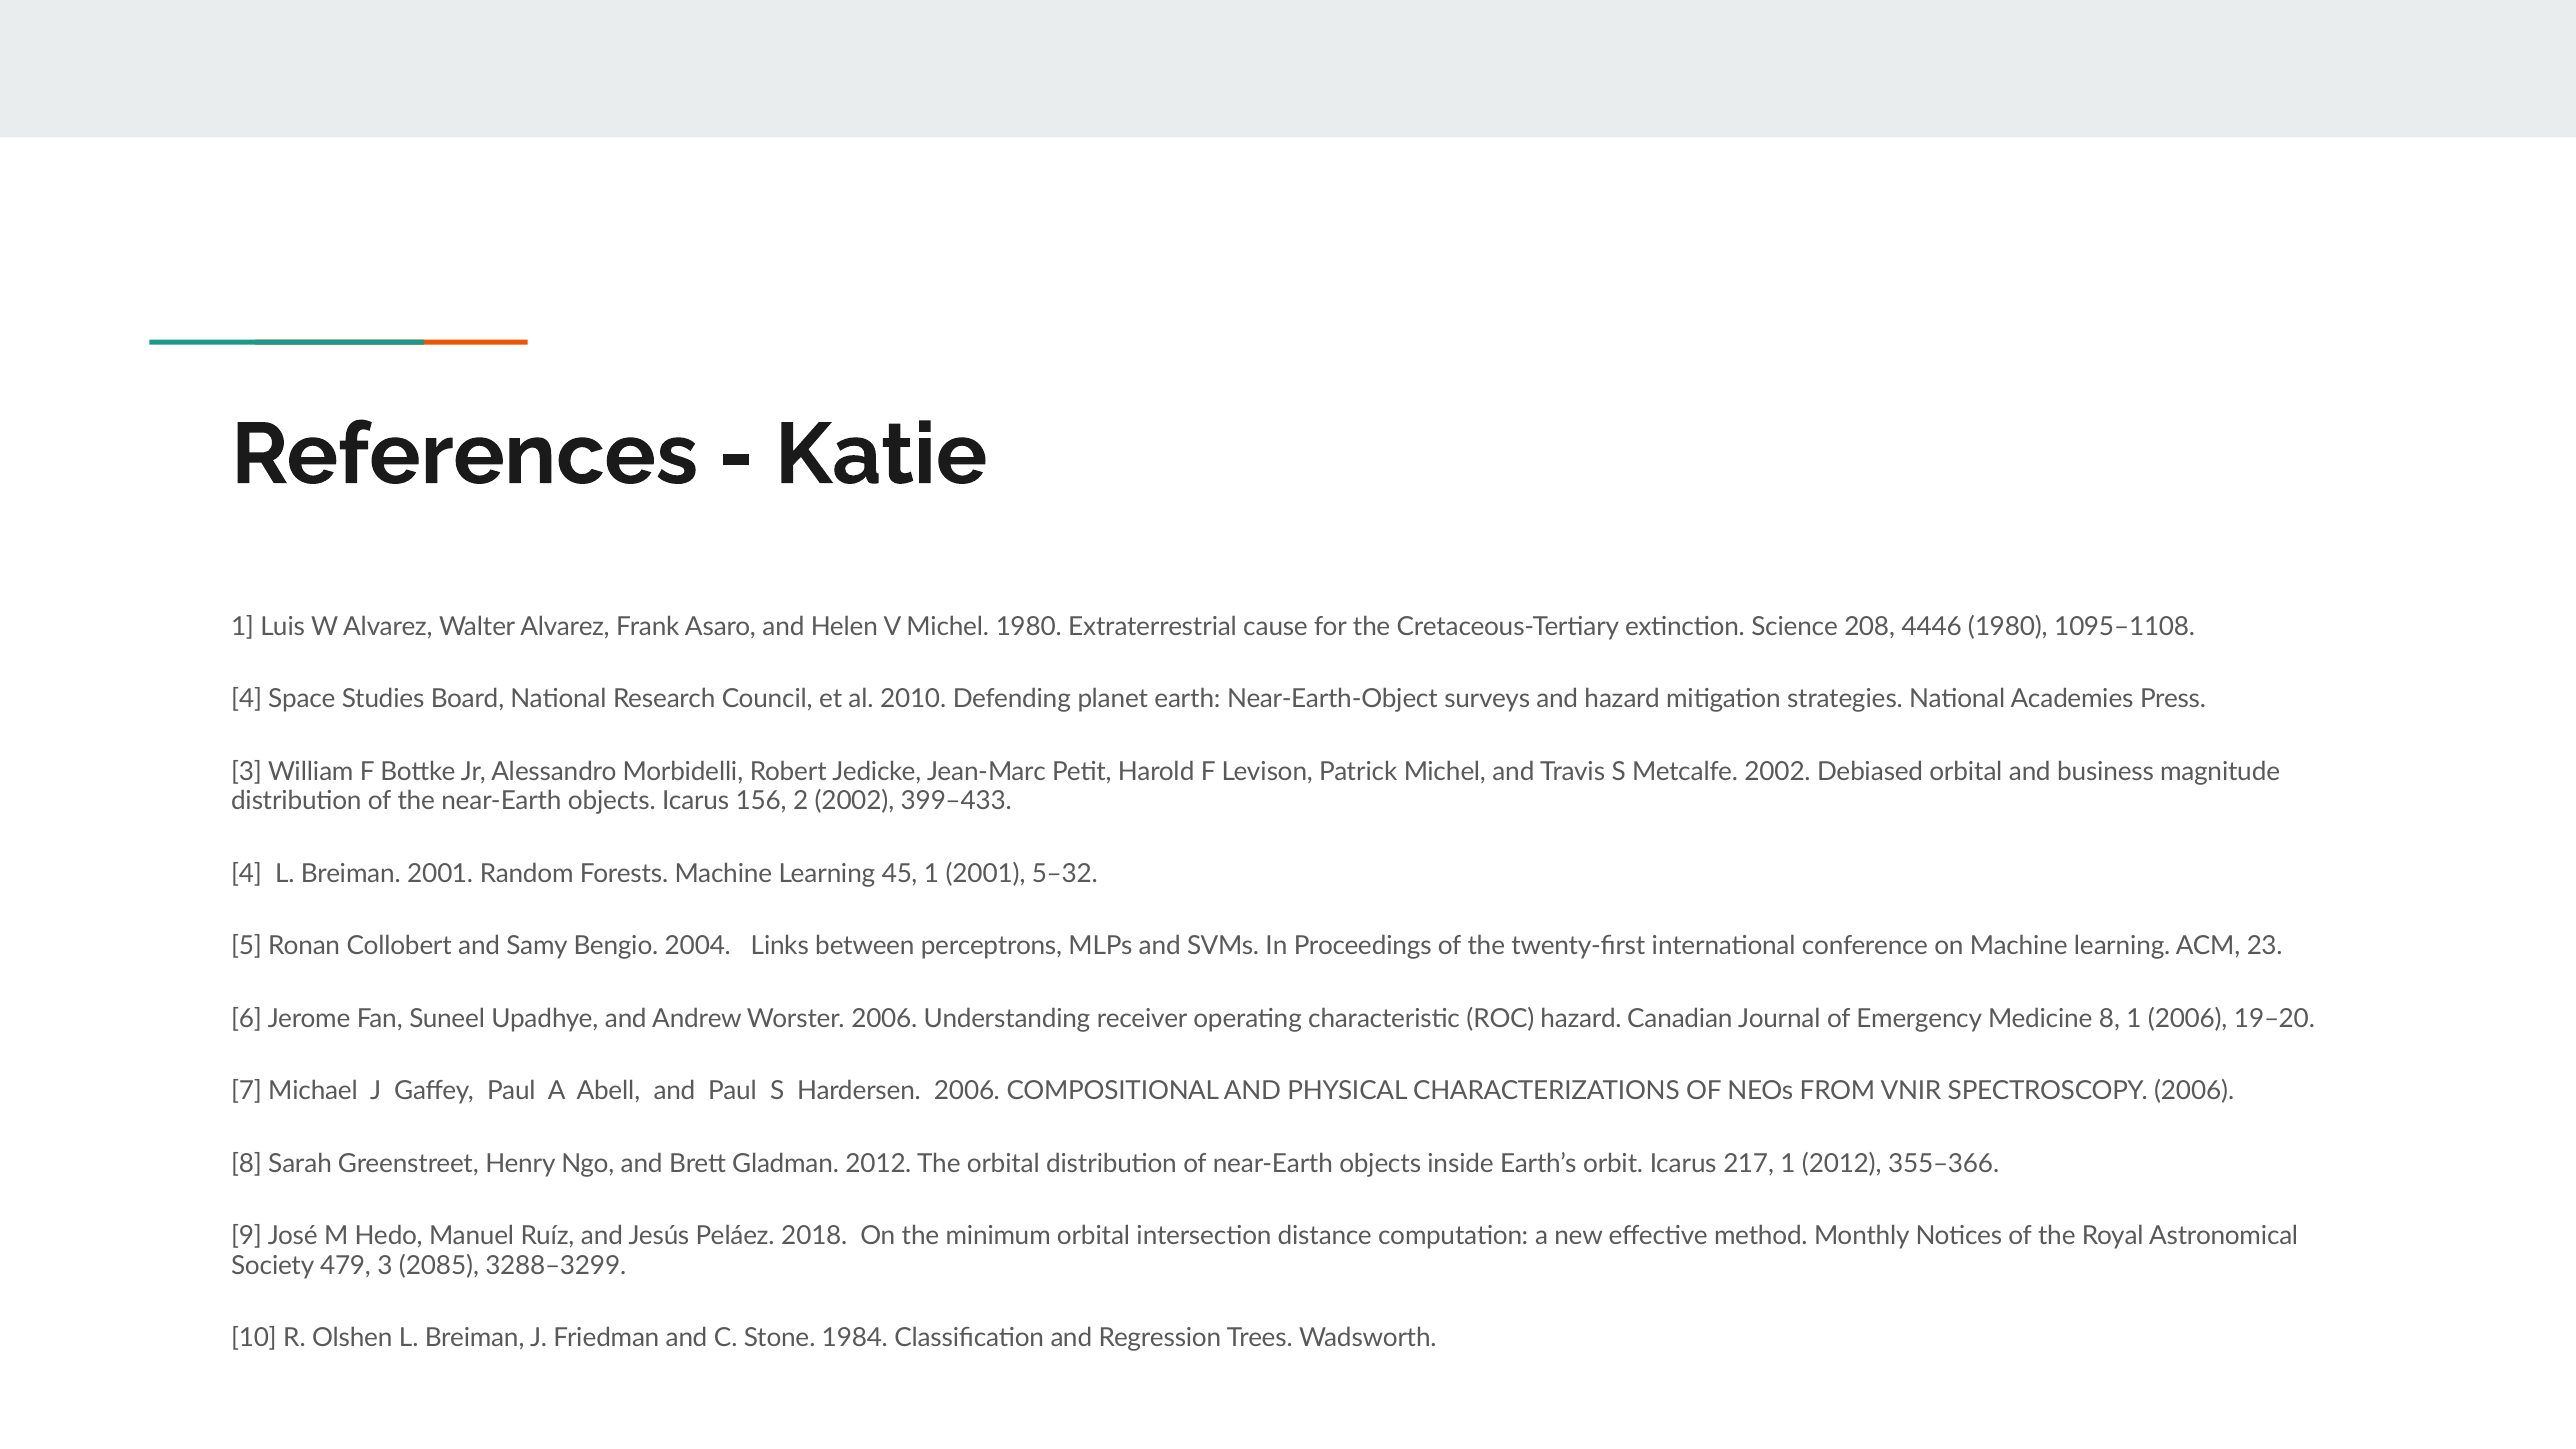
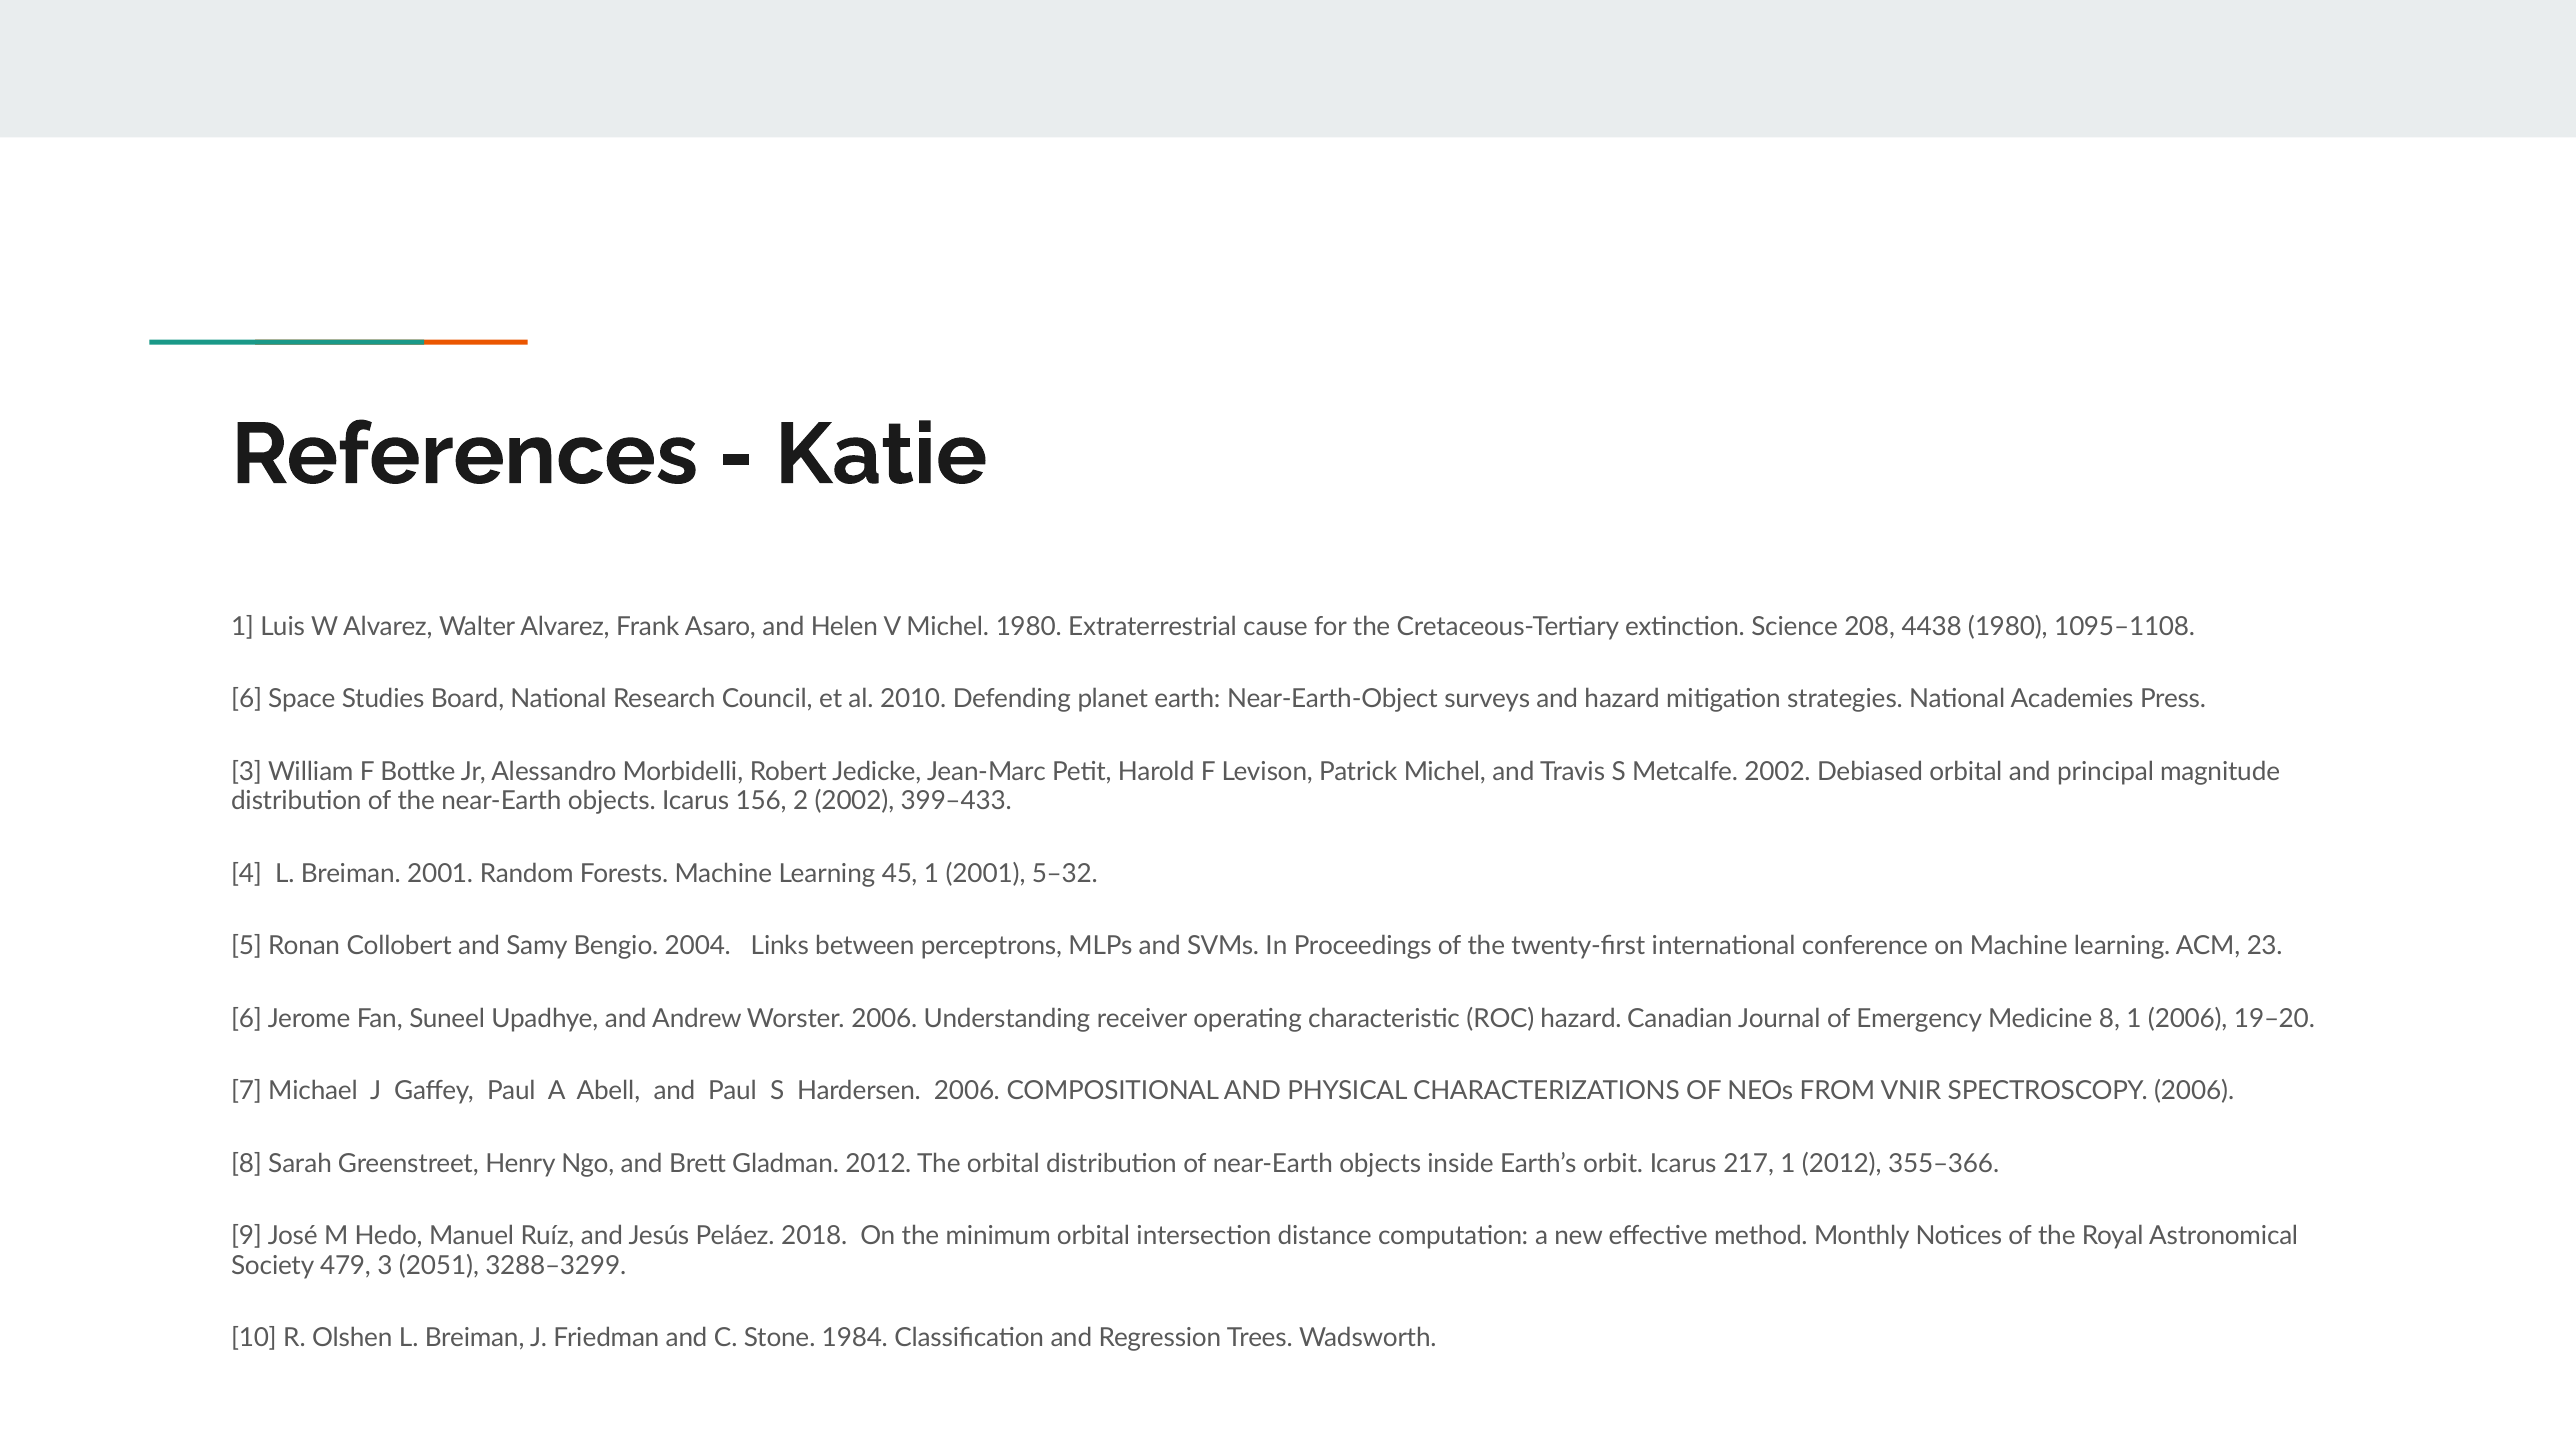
4446: 4446 -> 4438
4 at (247, 699): 4 -> 6
business: business -> principal
2085: 2085 -> 2051
